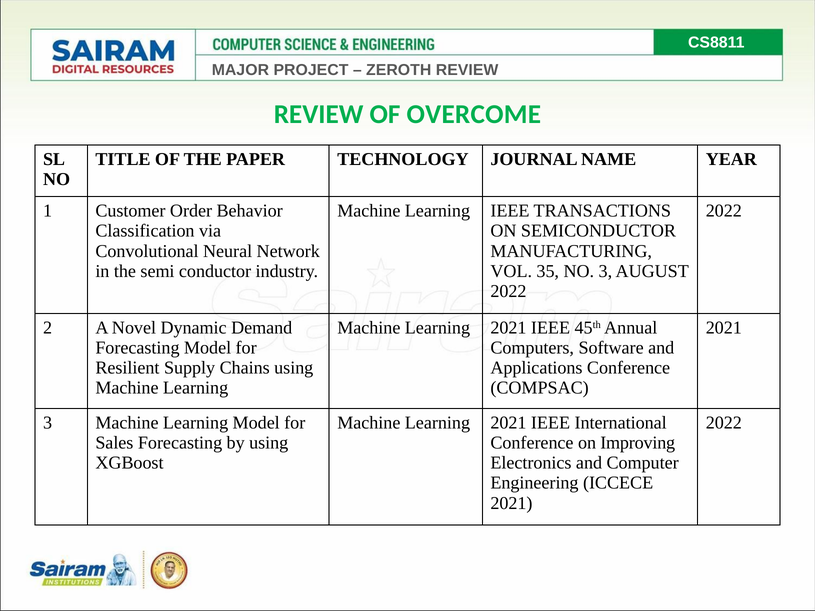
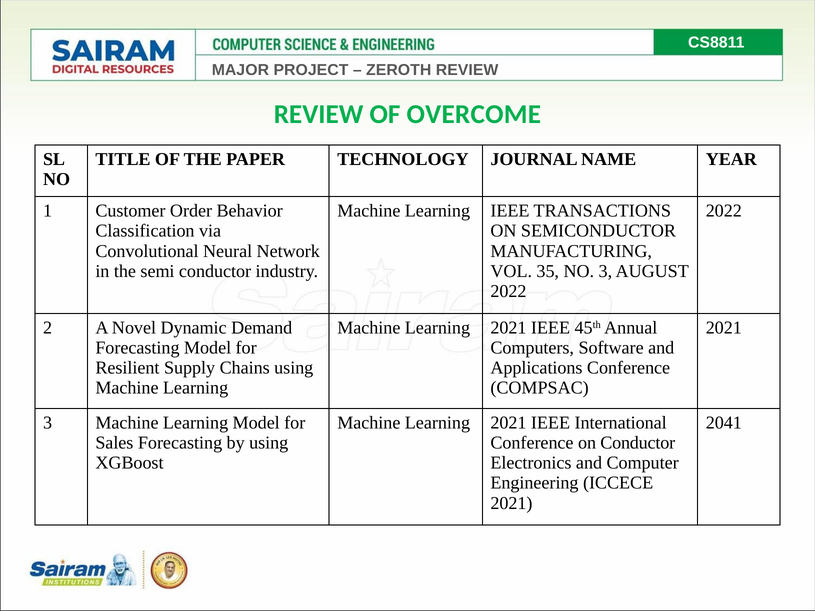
2022 at (724, 423): 2022 -> 2041
on Improving: Improving -> Conductor
